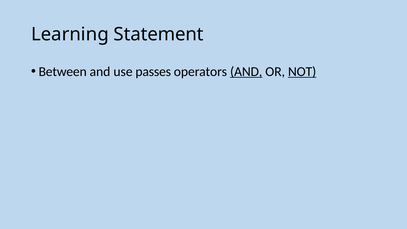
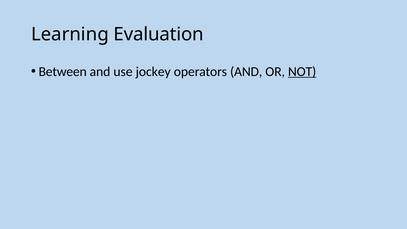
Statement: Statement -> Evaluation
passes: passes -> jockey
AND at (246, 72) underline: present -> none
